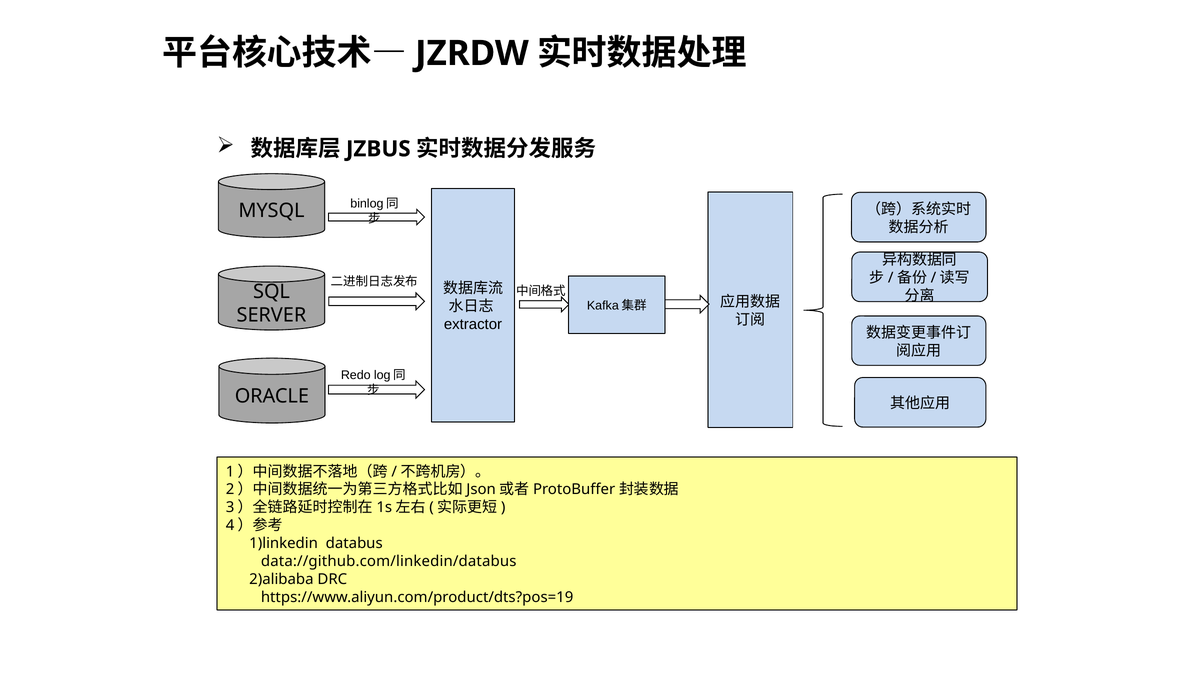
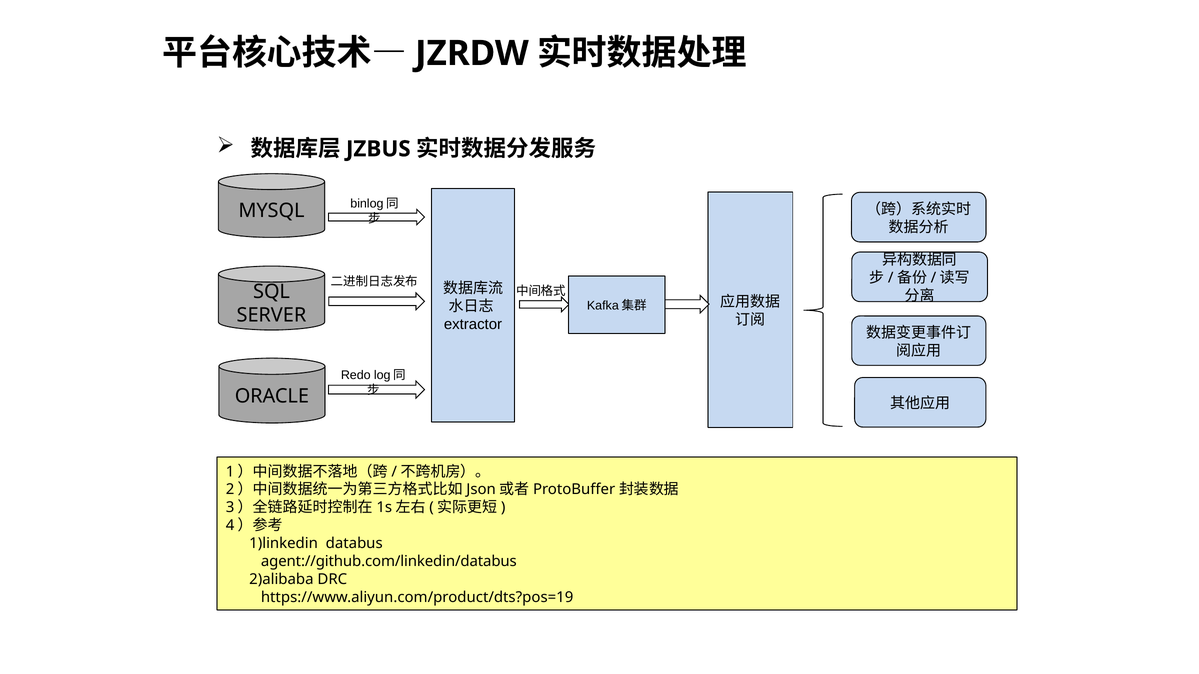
data://github.com/linkedin/databus: data://github.com/linkedin/databus -> agent://github.com/linkedin/databus
